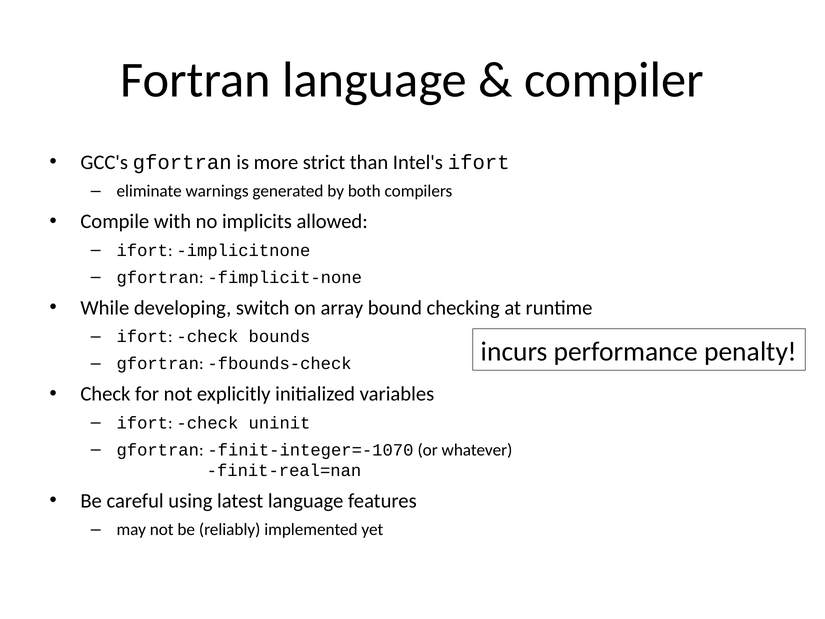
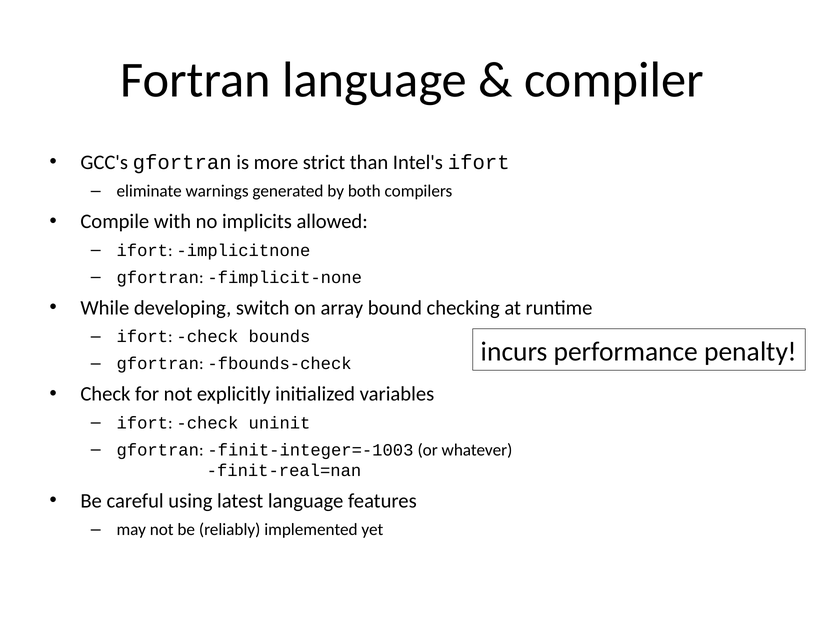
finit-integer=-1070: finit-integer=-1070 -> finit-integer=-1003
